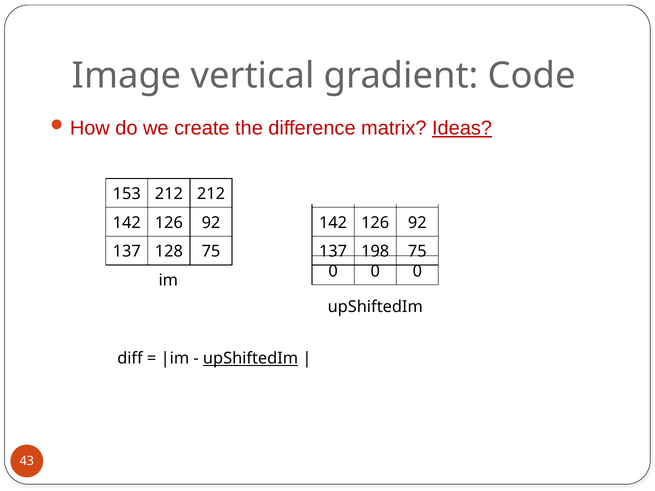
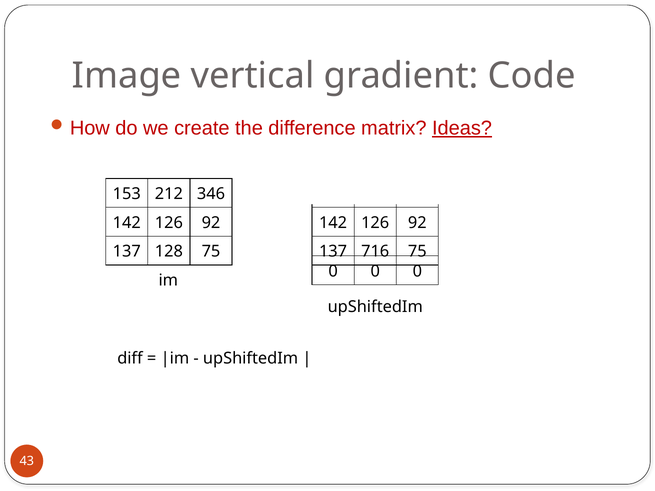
212 212: 212 -> 346
198: 198 -> 716
upShiftedIm at (251, 359) underline: present -> none
